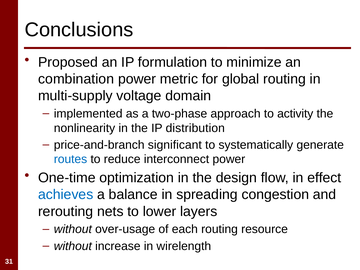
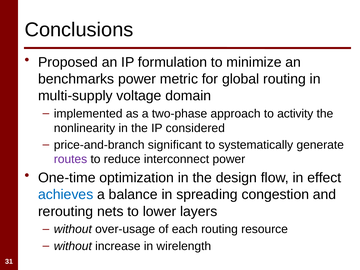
combination: combination -> benchmarks
distribution: distribution -> considered
routes colour: blue -> purple
